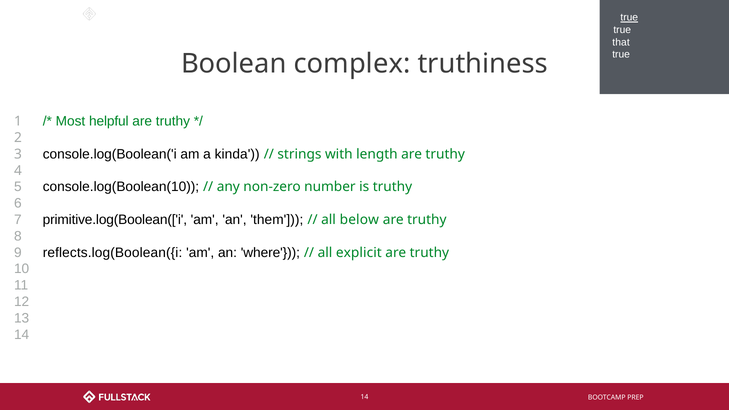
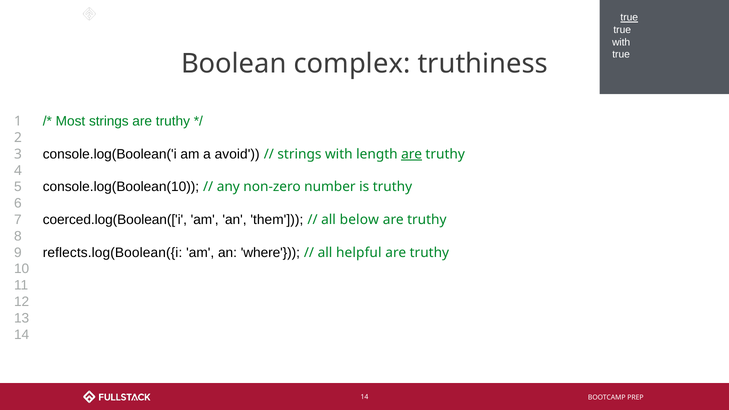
that at (621, 42): that -> with
Most helpful: helpful -> strings
kinda: kinda -> avoid
are at (412, 154) underline: none -> present
primitive.log(Boolean(['i: primitive.log(Boolean(['i -> coerced.log(Boolean(['i
explicit: explicit -> helpful
